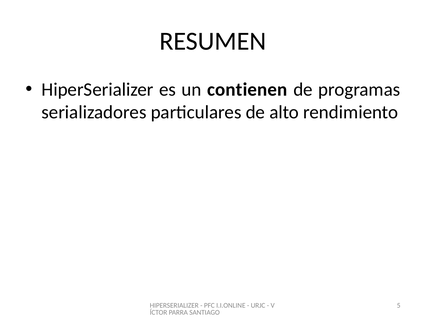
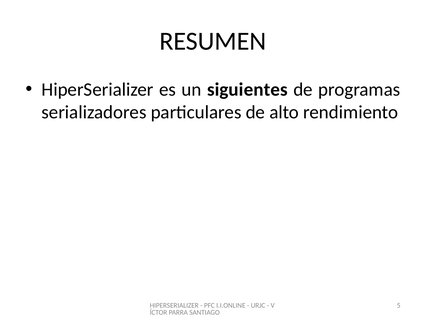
contienen: contienen -> siguientes
